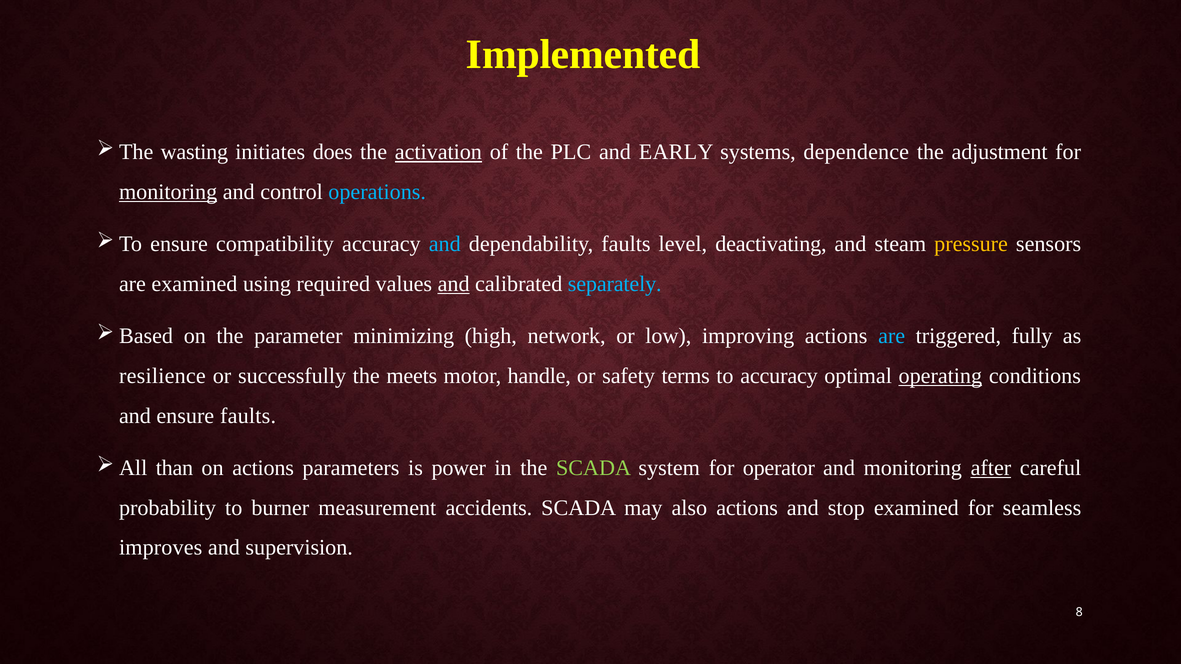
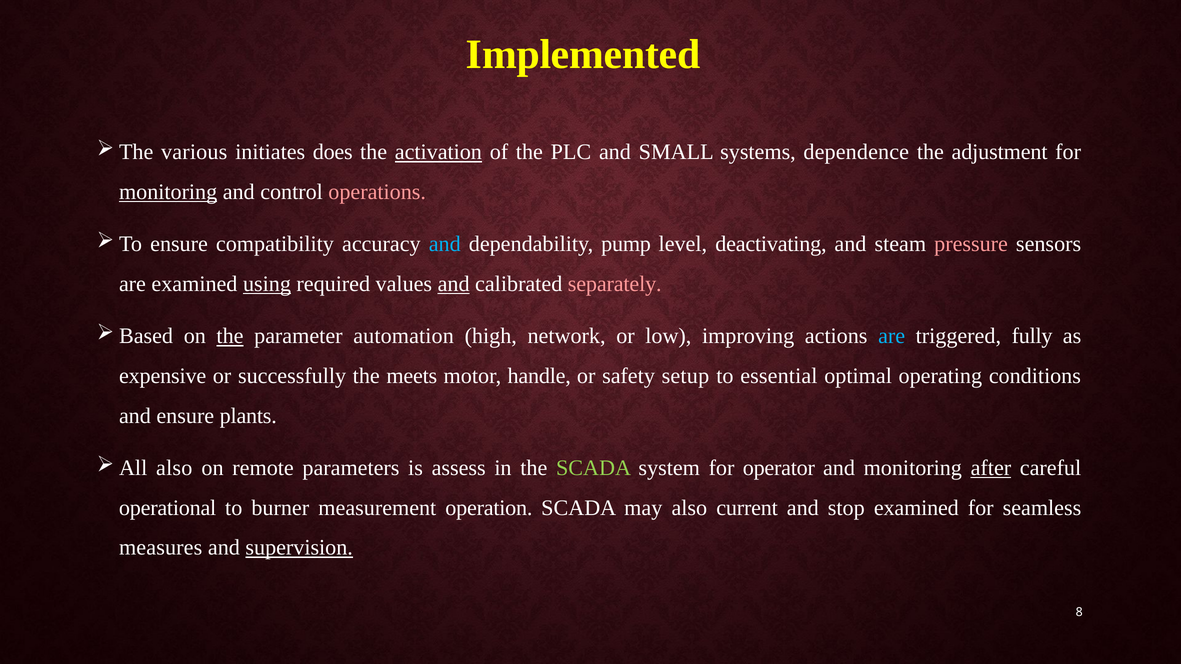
wasting: wasting -> various
EARLY: EARLY -> SMALL
operations colour: light blue -> pink
dependability faults: faults -> pump
pressure colour: yellow -> pink
using underline: none -> present
separately colour: light blue -> pink
the at (230, 336) underline: none -> present
minimizing: minimizing -> automation
resilience: resilience -> expensive
terms: terms -> setup
to accuracy: accuracy -> essential
operating underline: present -> none
ensure faults: faults -> plants
than at (174, 468): than -> also
on actions: actions -> remote
power: power -> assess
probability: probability -> operational
accidents: accidents -> operation
also actions: actions -> current
improves: improves -> measures
supervision underline: none -> present
